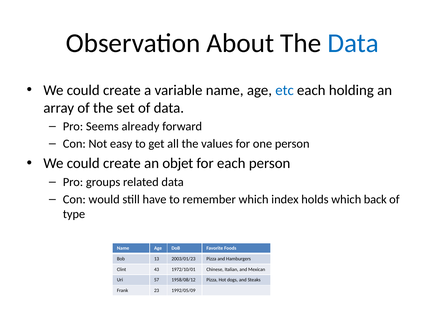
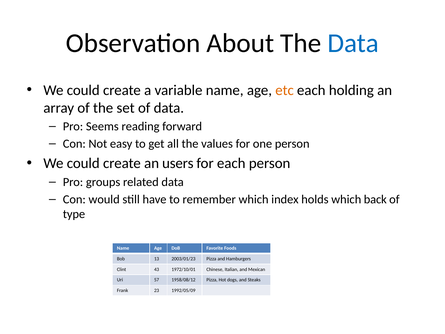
etc colour: blue -> orange
already: already -> reading
objet: objet -> users
